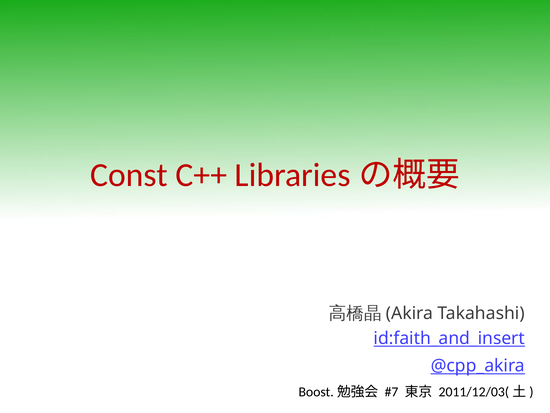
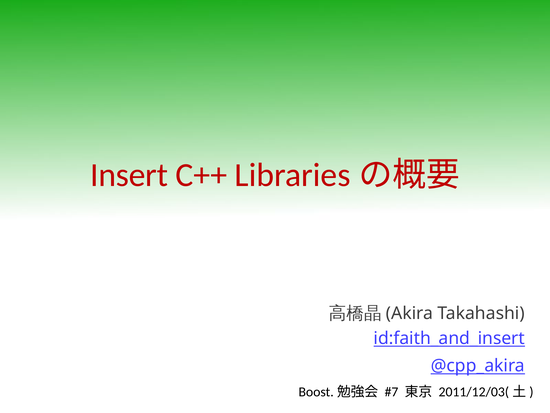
Const: Const -> Insert
